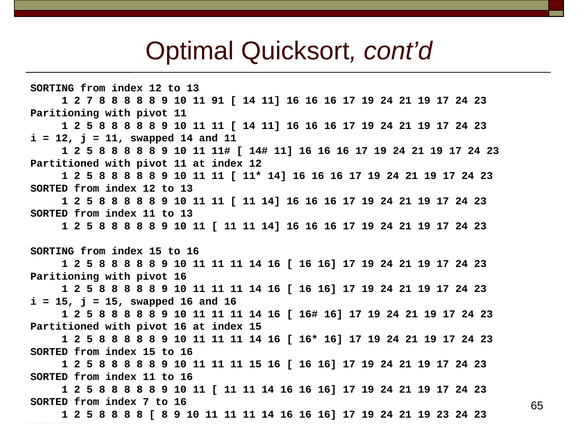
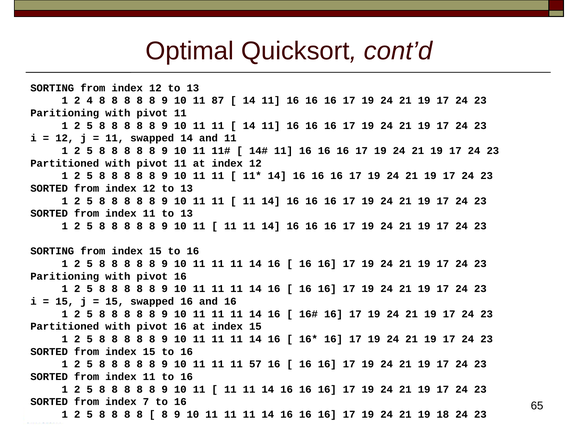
2 7: 7 -> 4
91: 91 -> 87
11 15: 15 -> 57
19 23: 23 -> 18
